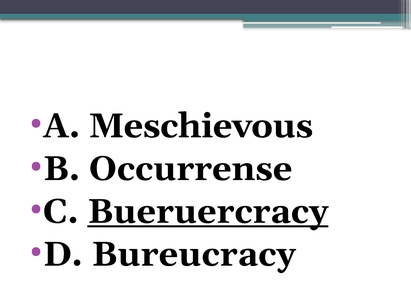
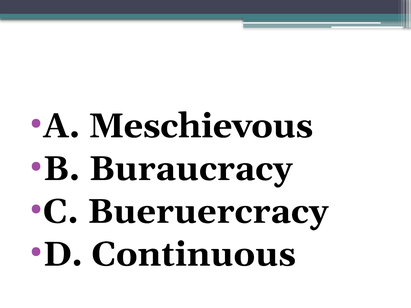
Occurrense: Occurrense -> Buraucracy
Bueruercracy underline: present -> none
Bureucracy: Bureucracy -> Continuous
